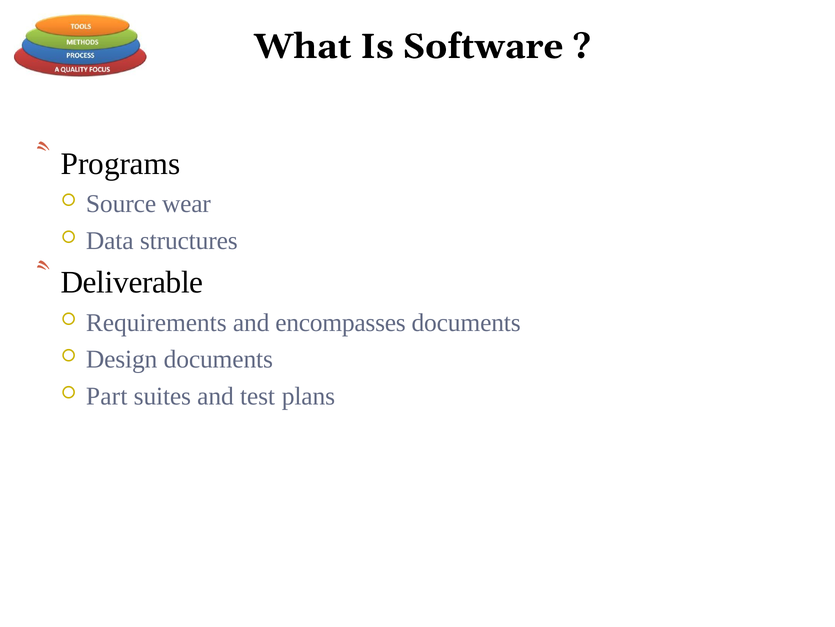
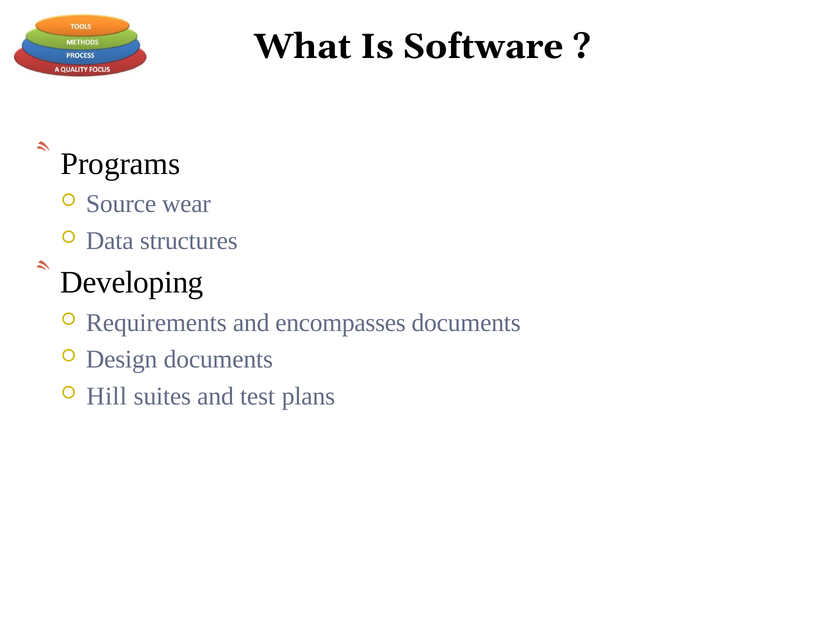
Deliverable: Deliverable -> Developing
Part: Part -> Hill
